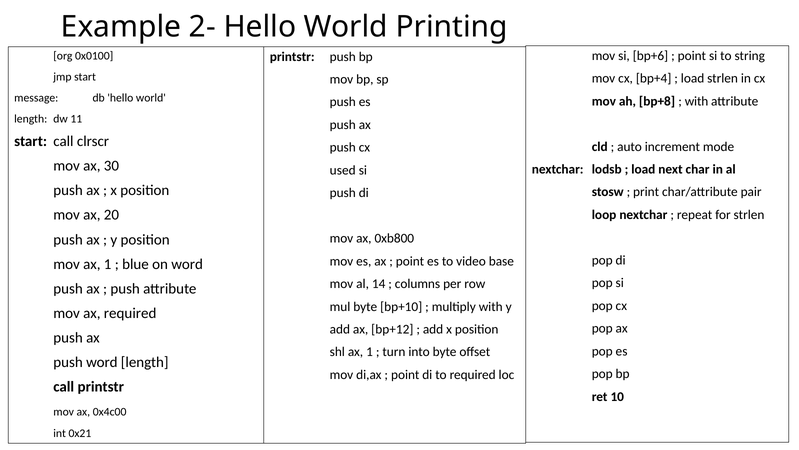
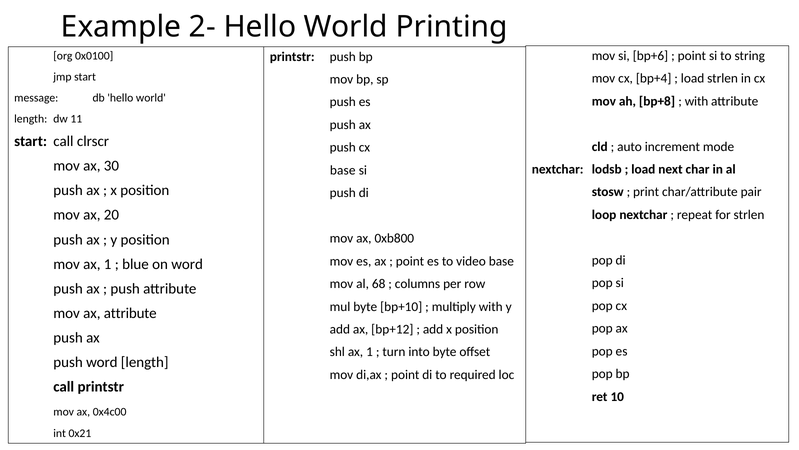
used at (343, 170): used -> base
14: 14 -> 68
ax required: required -> attribute
